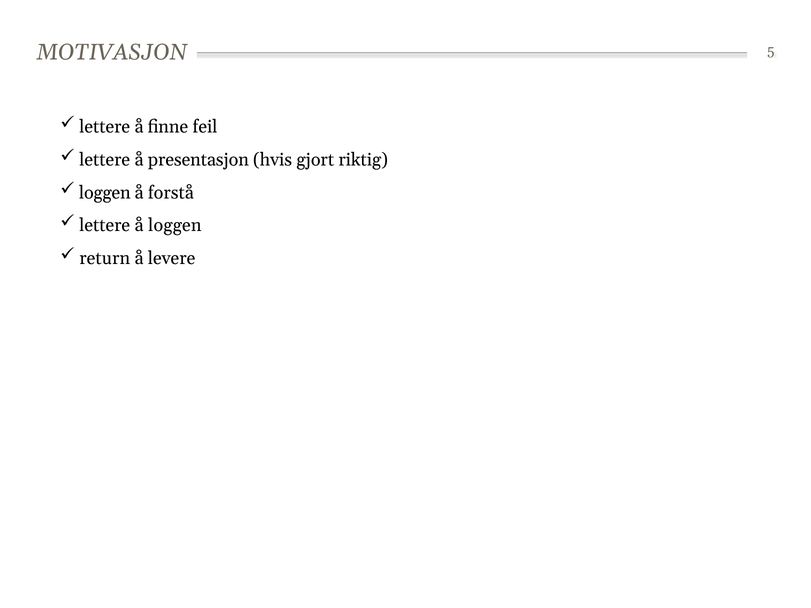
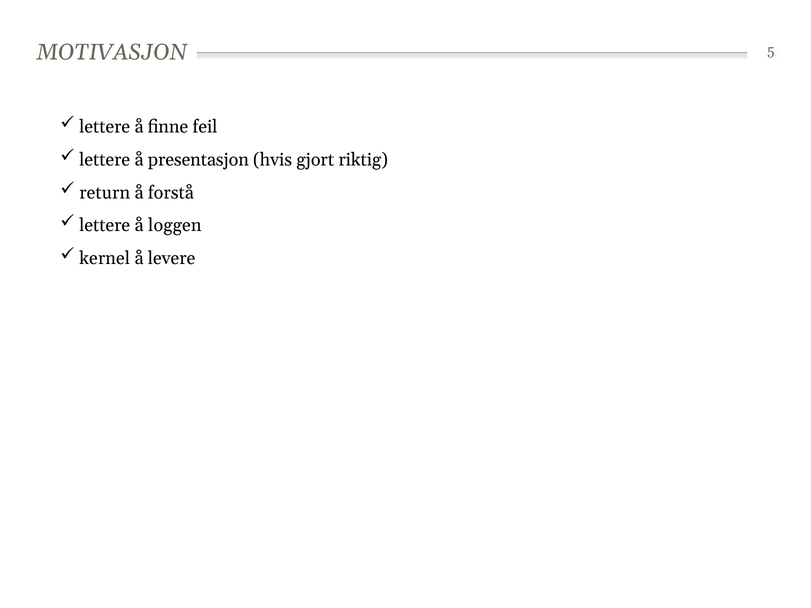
loggen at (105, 193): loggen -> return
return: return -> kernel
